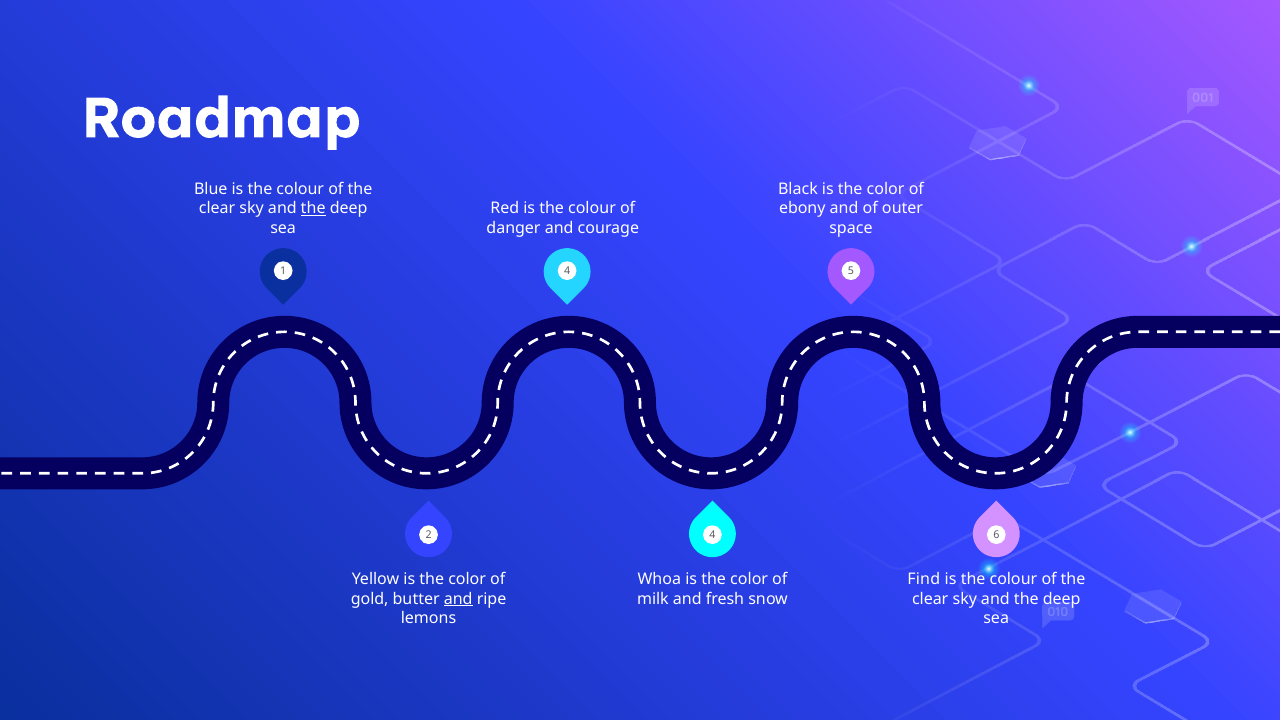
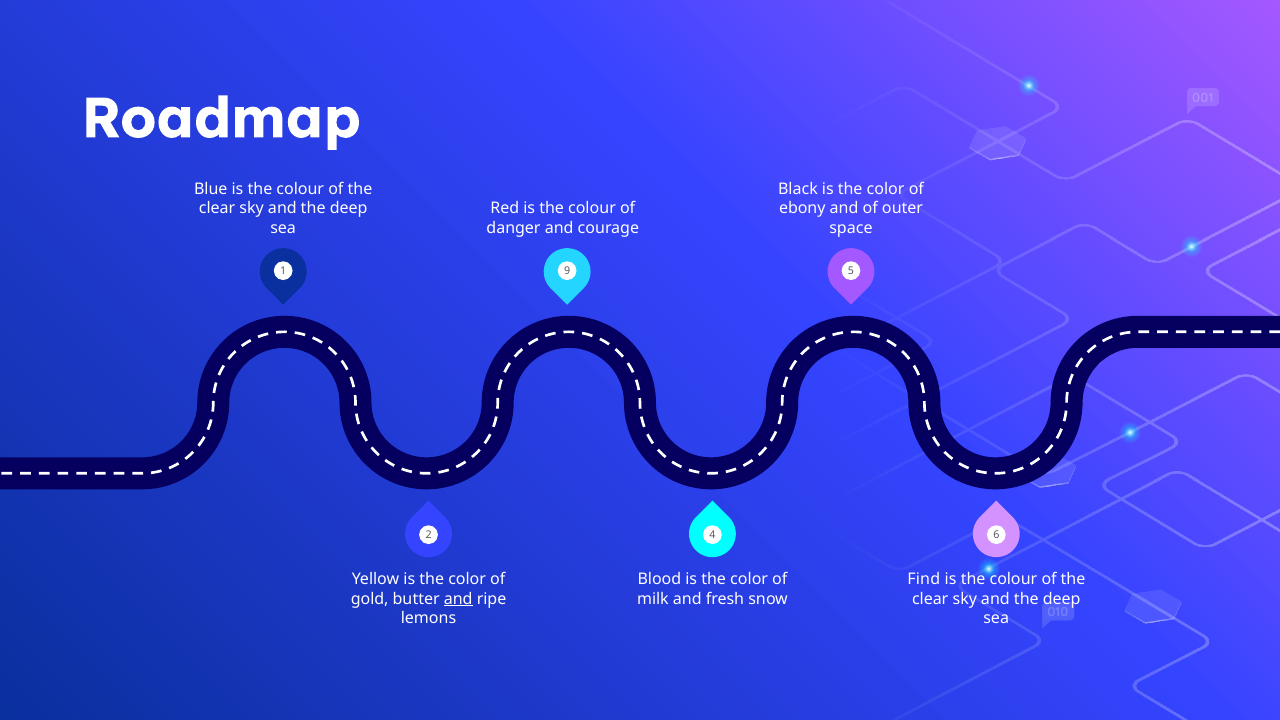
the at (313, 209) underline: present -> none
1 4: 4 -> 9
Whoa: Whoa -> Blood
